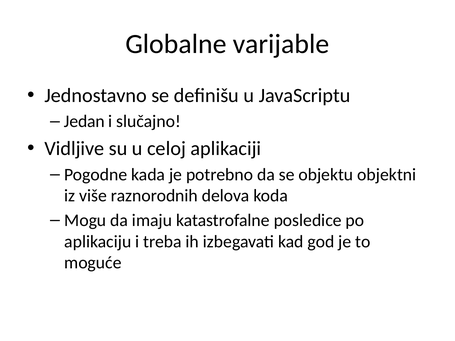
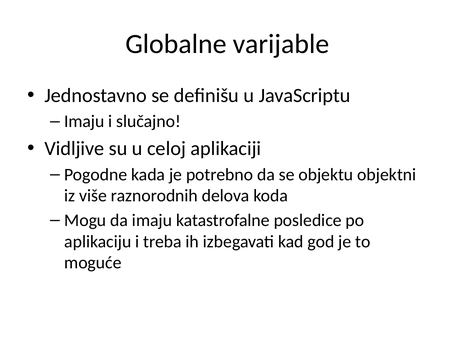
Jedan at (84, 122): Jedan -> Imaju
